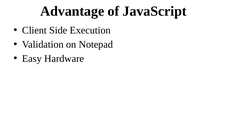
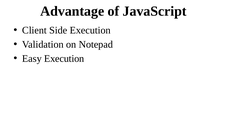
Easy Hardware: Hardware -> Execution
